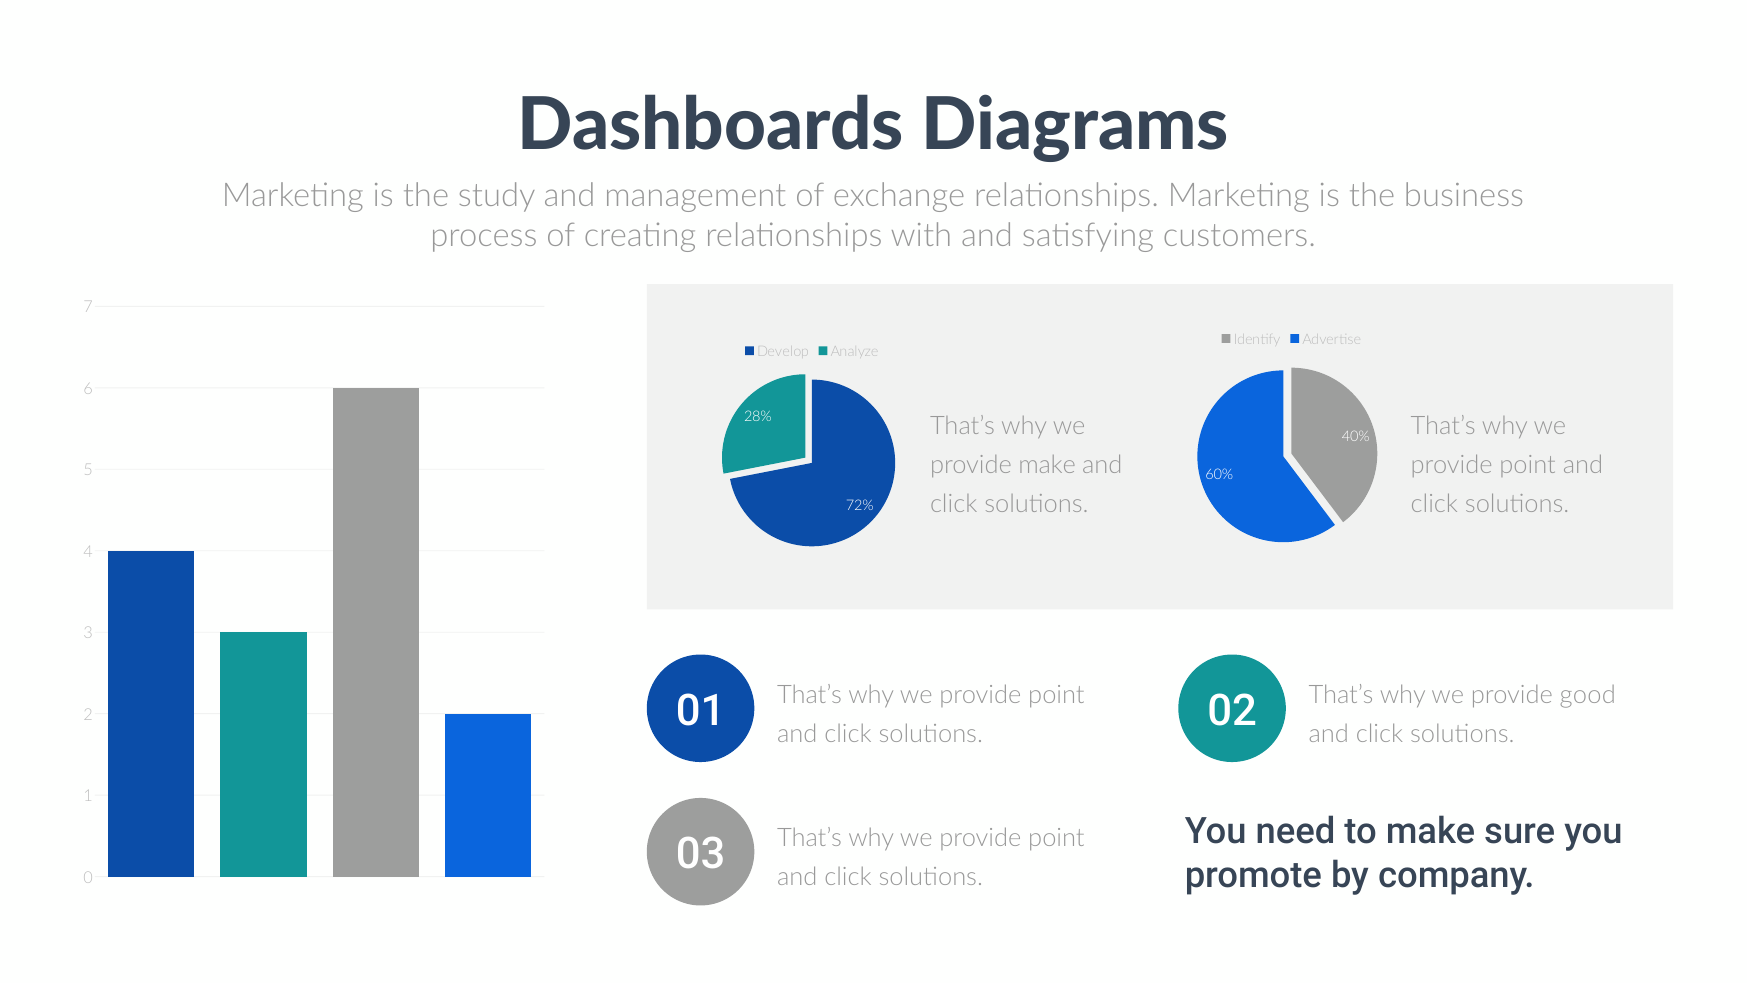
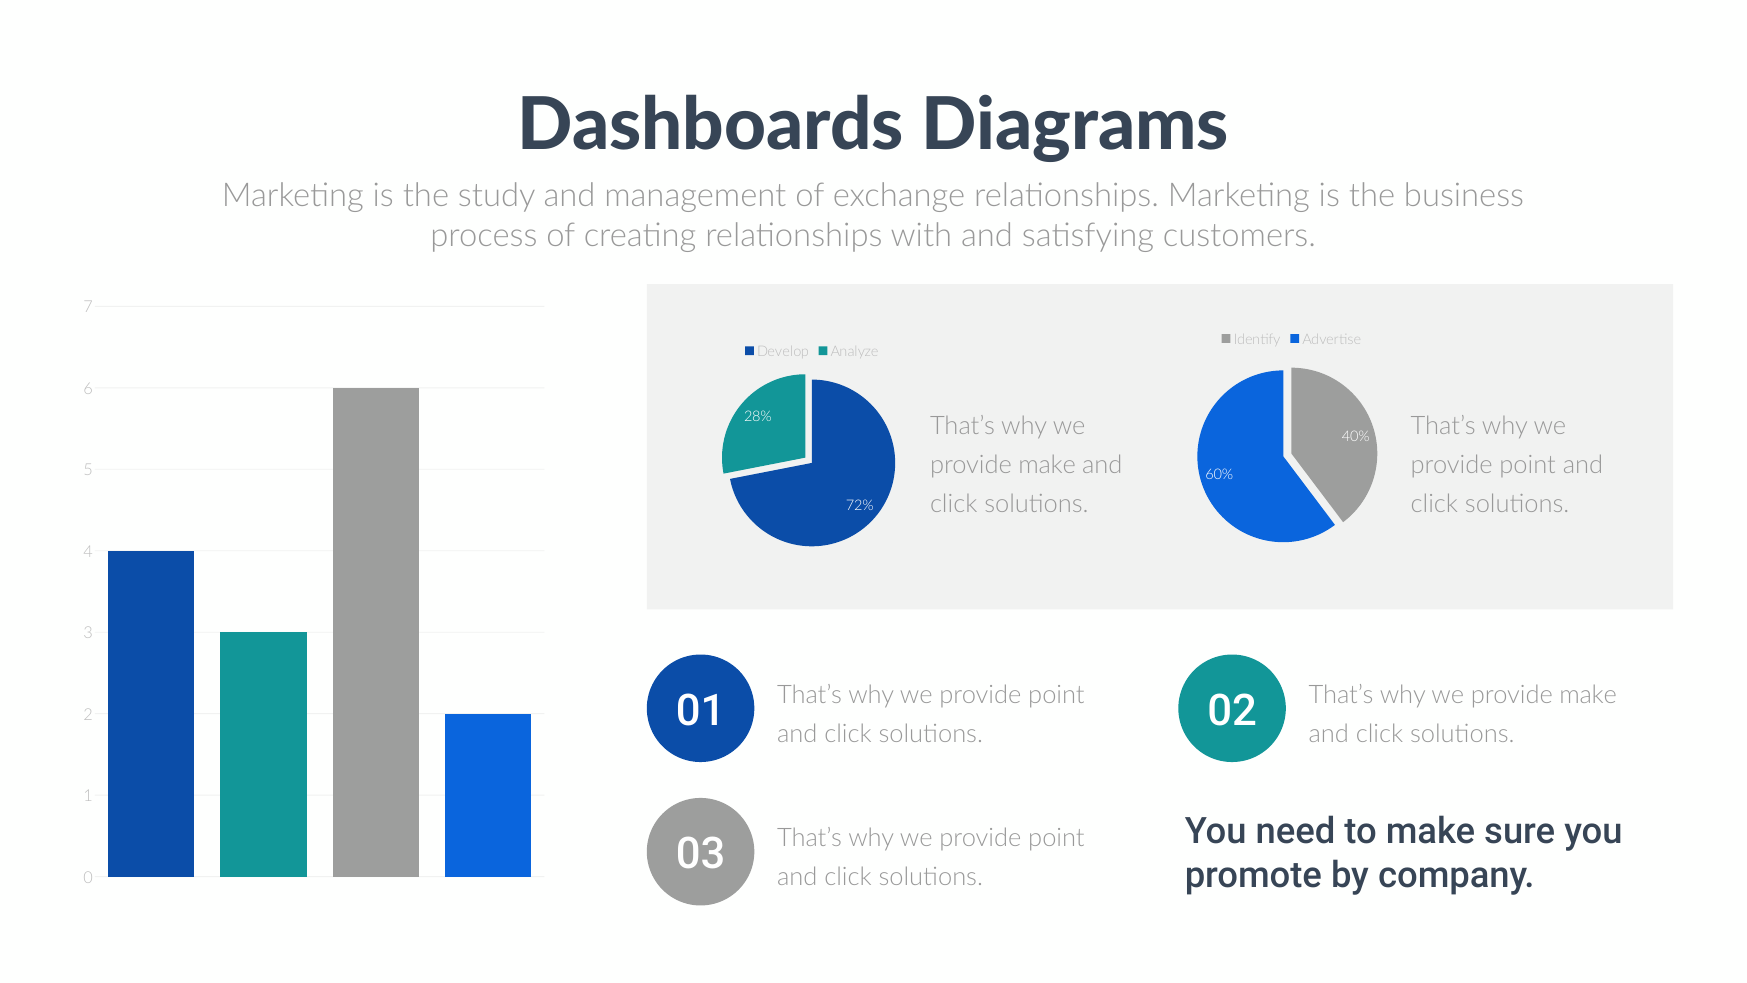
good at (1588, 695): good -> make
